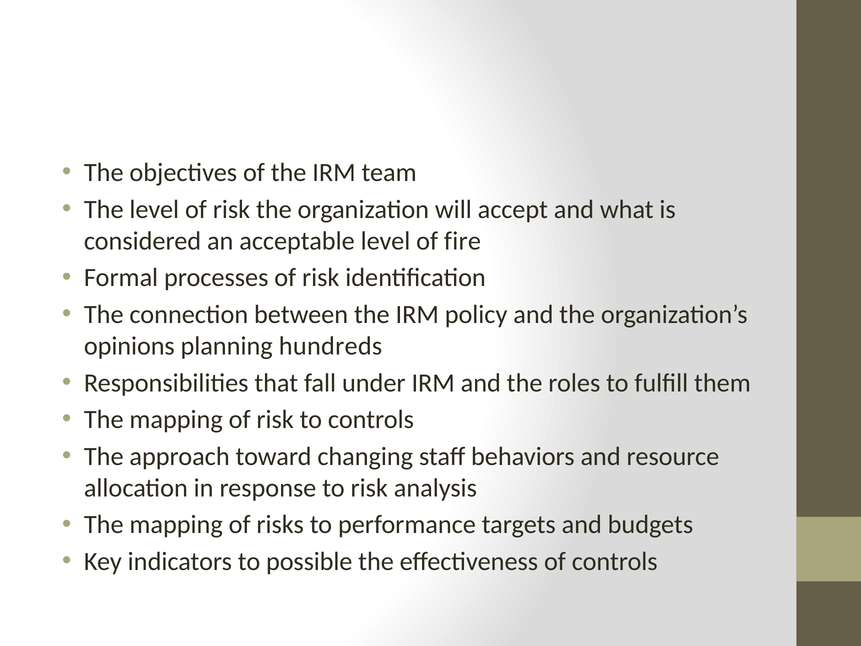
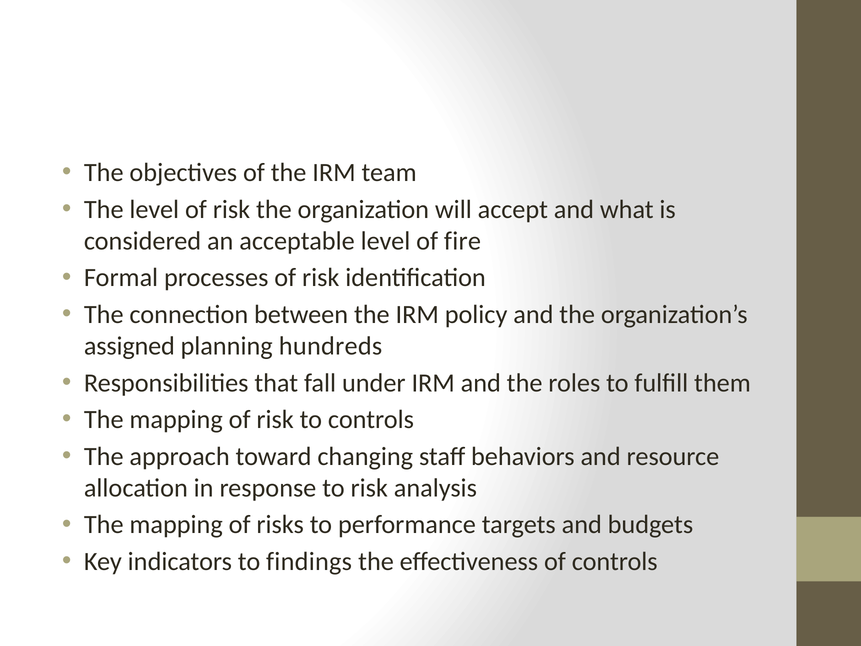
opinions: opinions -> assigned
possible: possible -> findings
